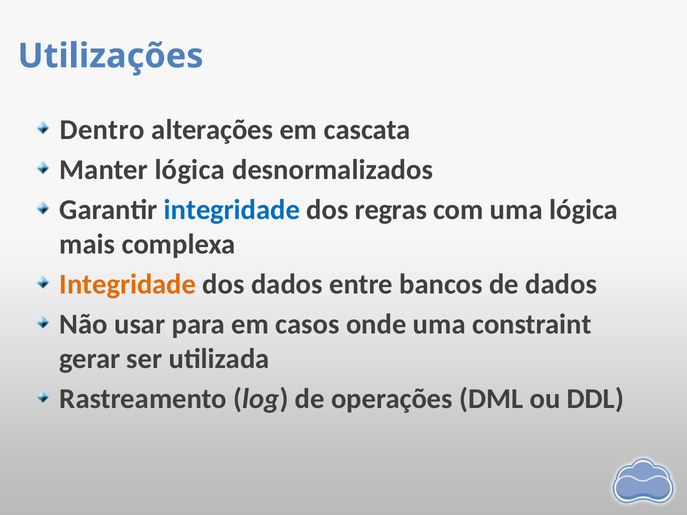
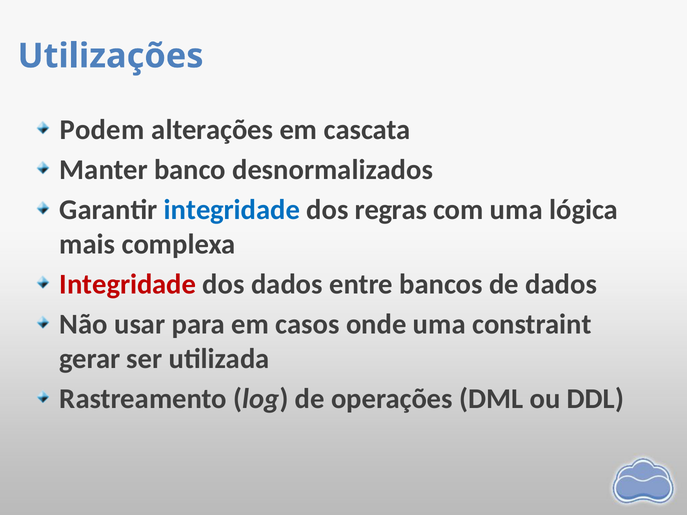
Dentro: Dentro -> Podem
Manter lógica: lógica -> banco
Integridade at (128, 285) colour: orange -> red
